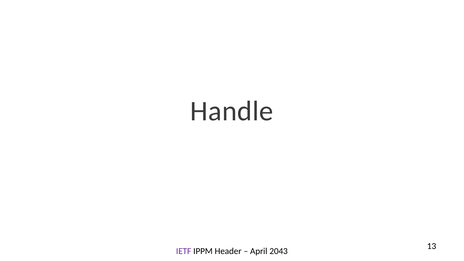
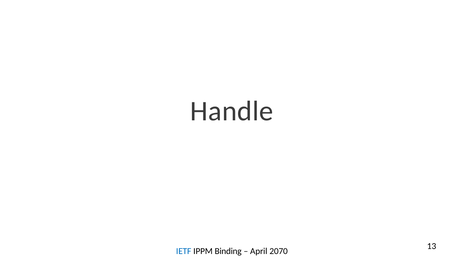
IETF colour: purple -> blue
Header: Header -> Binding
2043: 2043 -> 2070
